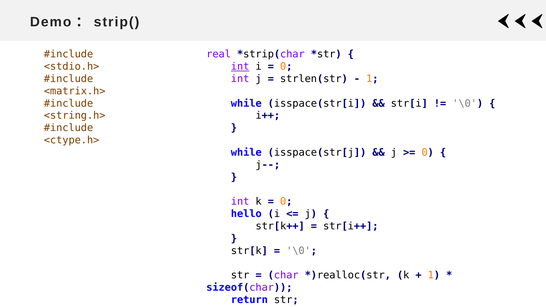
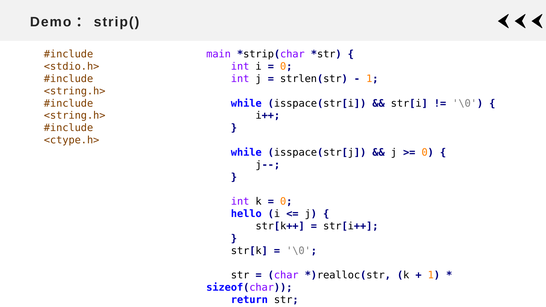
real: real -> main
int at (240, 66) underline: present -> none
<matrix.h> at (75, 91): <matrix.h> -> <string.h>
